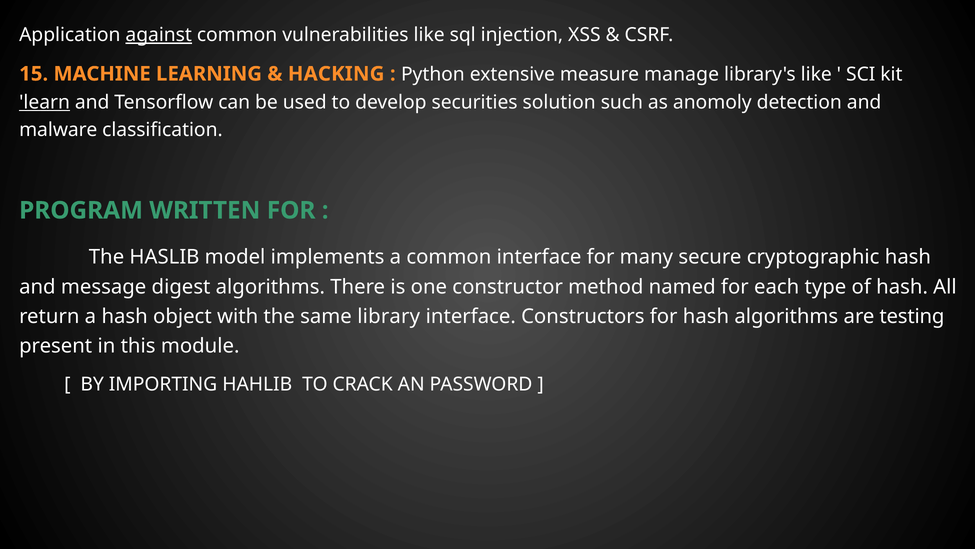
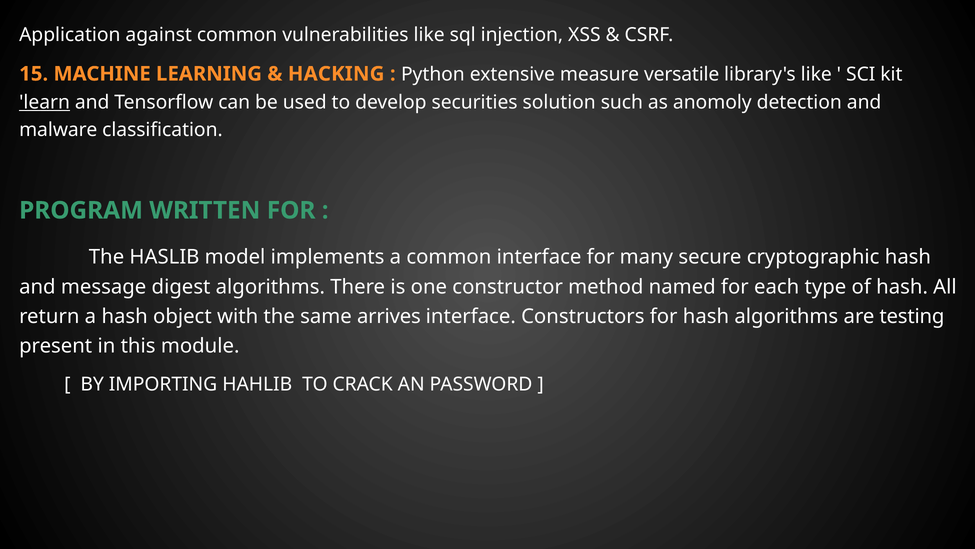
against underline: present -> none
manage: manage -> versatile
library: library -> arrives
